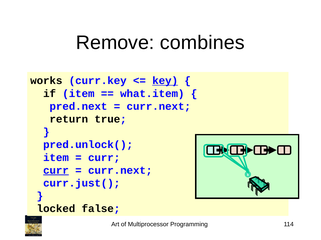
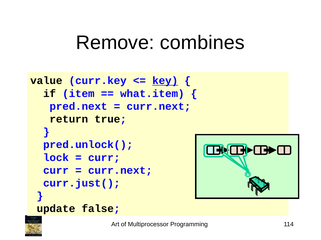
works: works -> value
item at (56, 158): item -> lock
curr at (56, 171) underline: present -> none
locked: locked -> update
